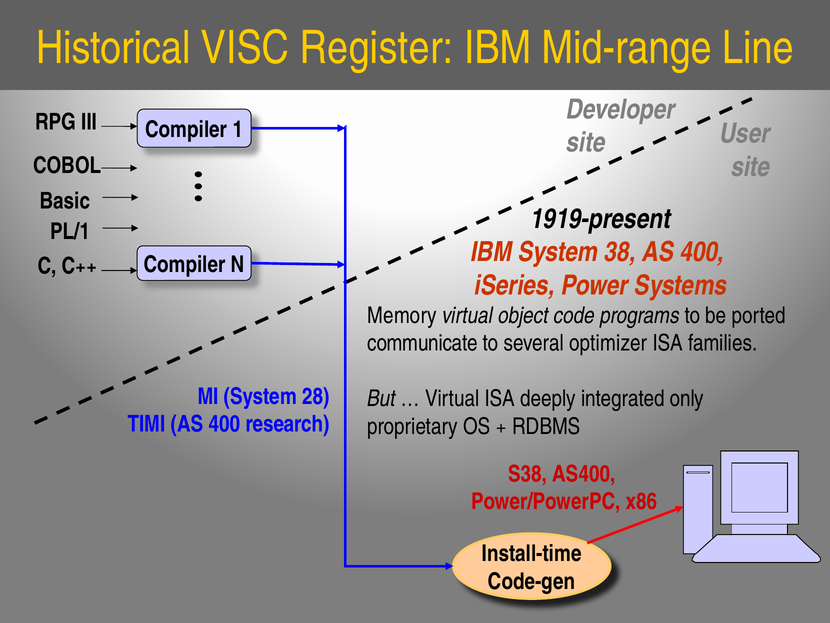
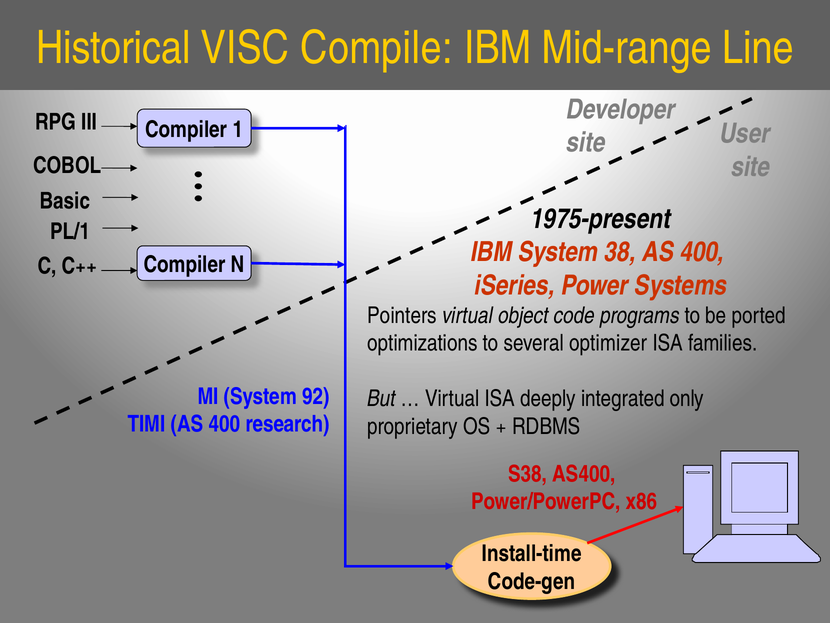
Register: Register -> Compile
1919-present: 1919-present -> 1975-present
Memory: Memory -> Pointers
communicate: communicate -> optimizations
28: 28 -> 92
